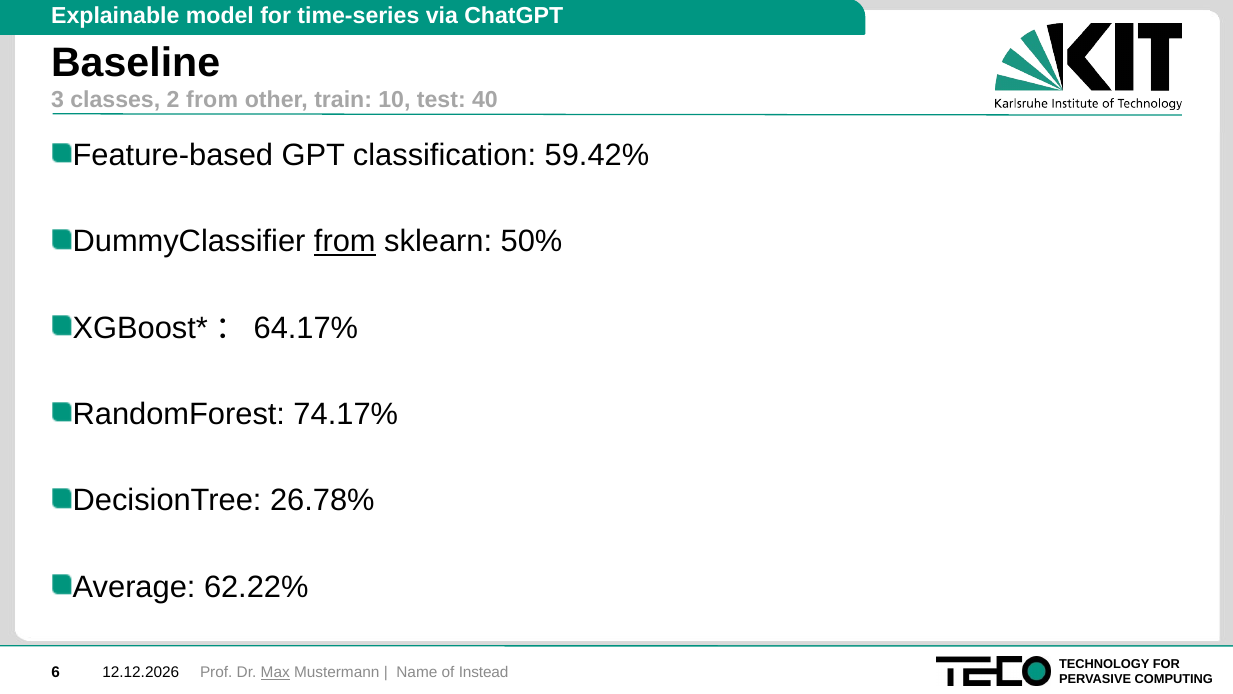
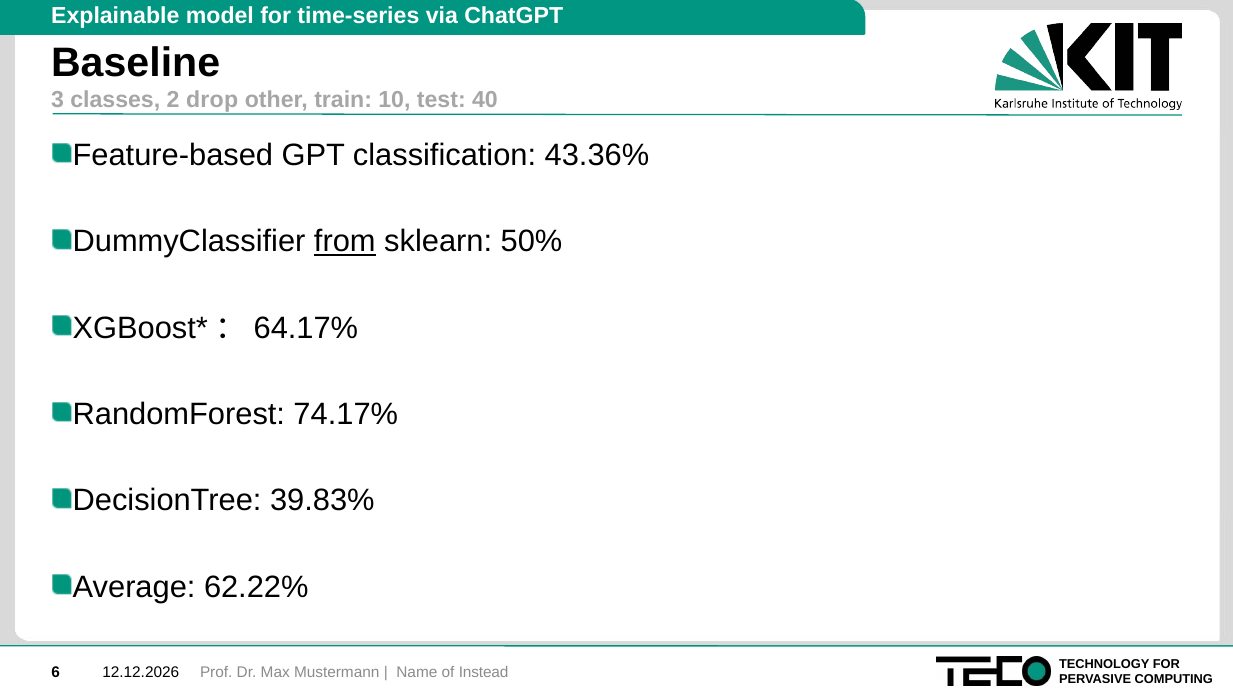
2 from: from -> drop
59.42%: 59.42% -> 43.36%
26.78%: 26.78% -> 39.83%
Max underline: present -> none
